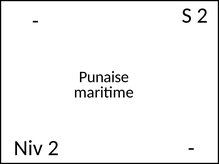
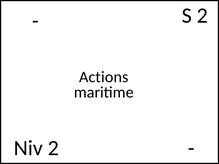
Punaise: Punaise -> Actions
